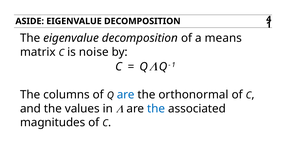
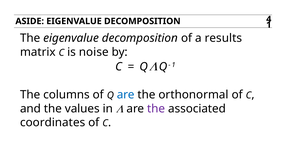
means: means -> results
the at (156, 109) colour: blue -> purple
magnitudes: magnitudes -> coordinates
